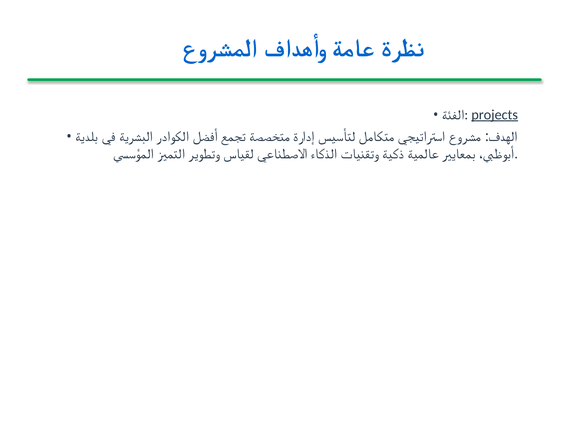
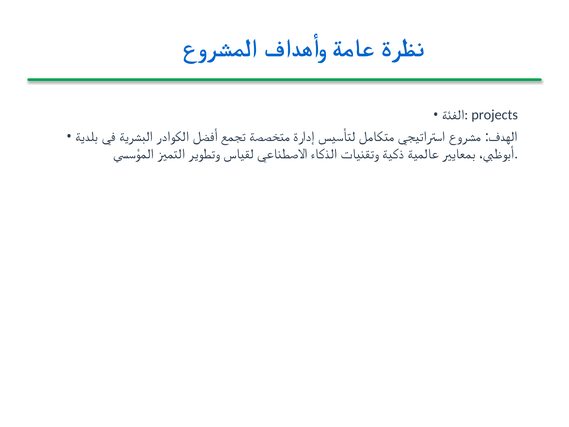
projects underline: present -> none
